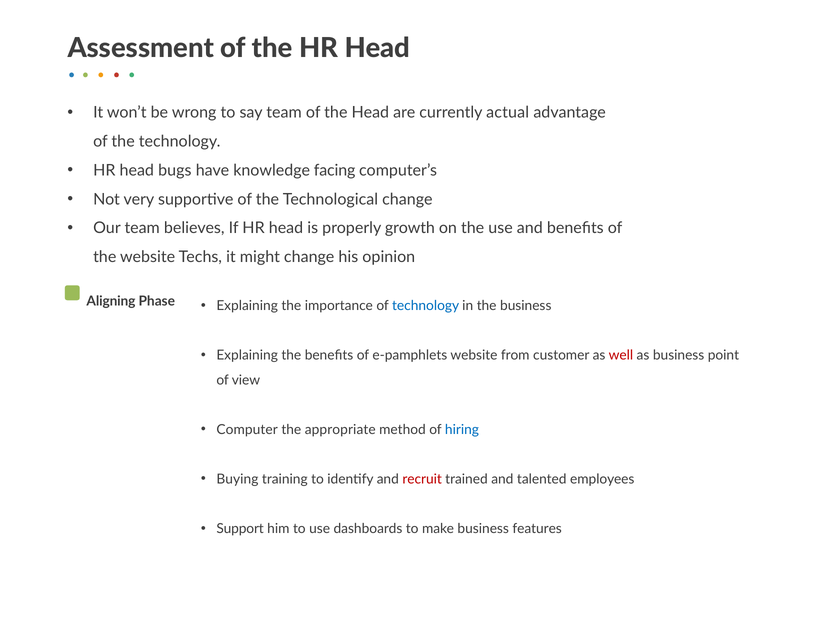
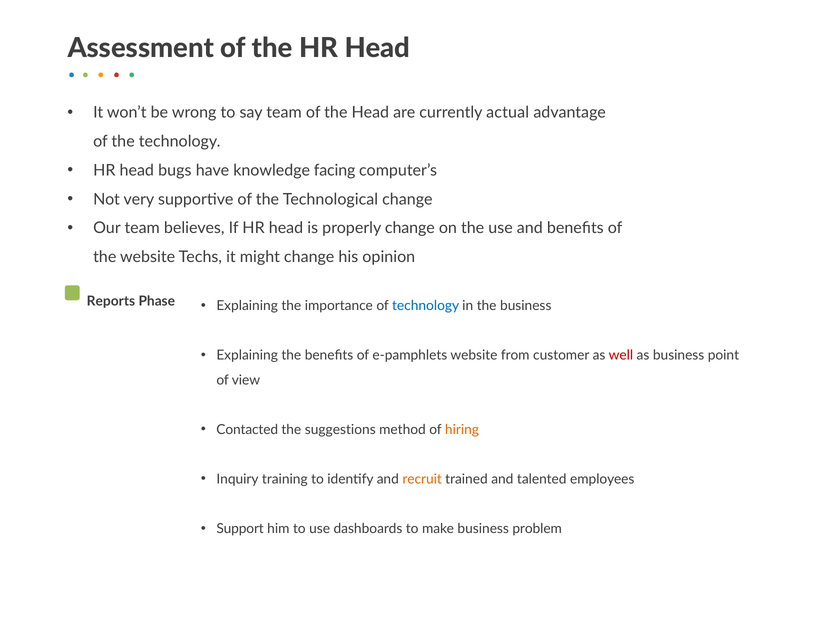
properly growth: growth -> change
Aligning: Aligning -> Reports
Computer: Computer -> Contacted
appropriate: appropriate -> suggestions
hiring colour: blue -> orange
Buying: Buying -> Inquiry
recruit colour: red -> orange
features: features -> problem
